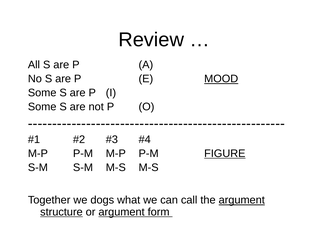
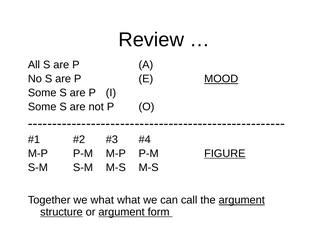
we dogs: dogs -> what
